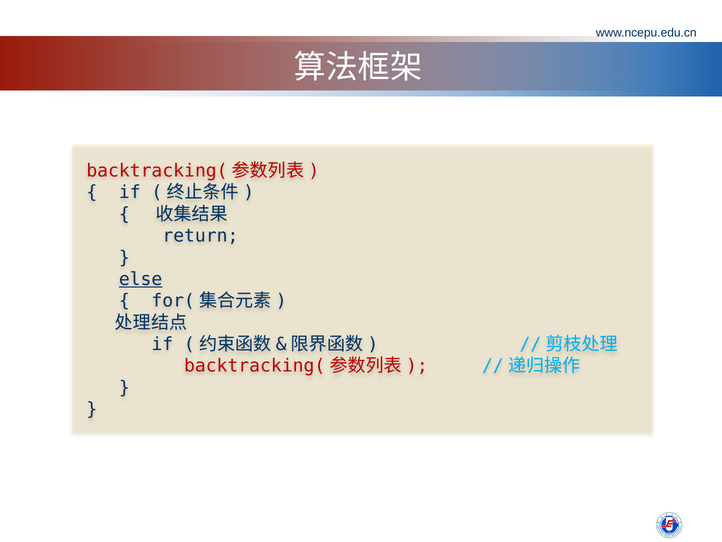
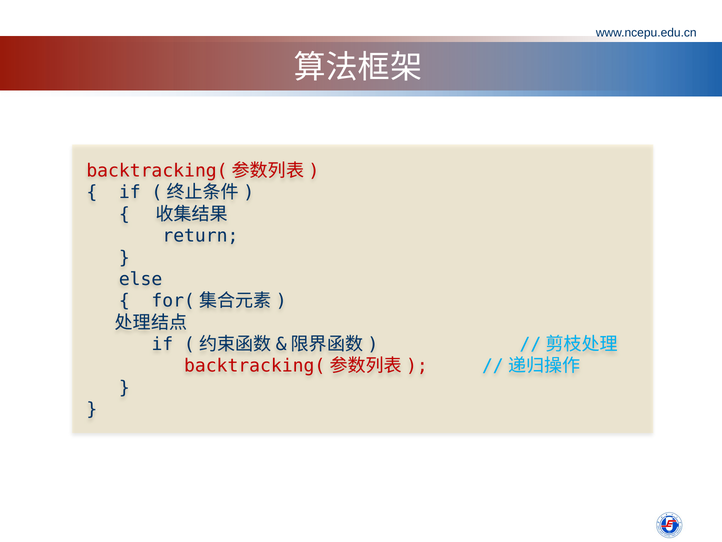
else underline: present -> none
